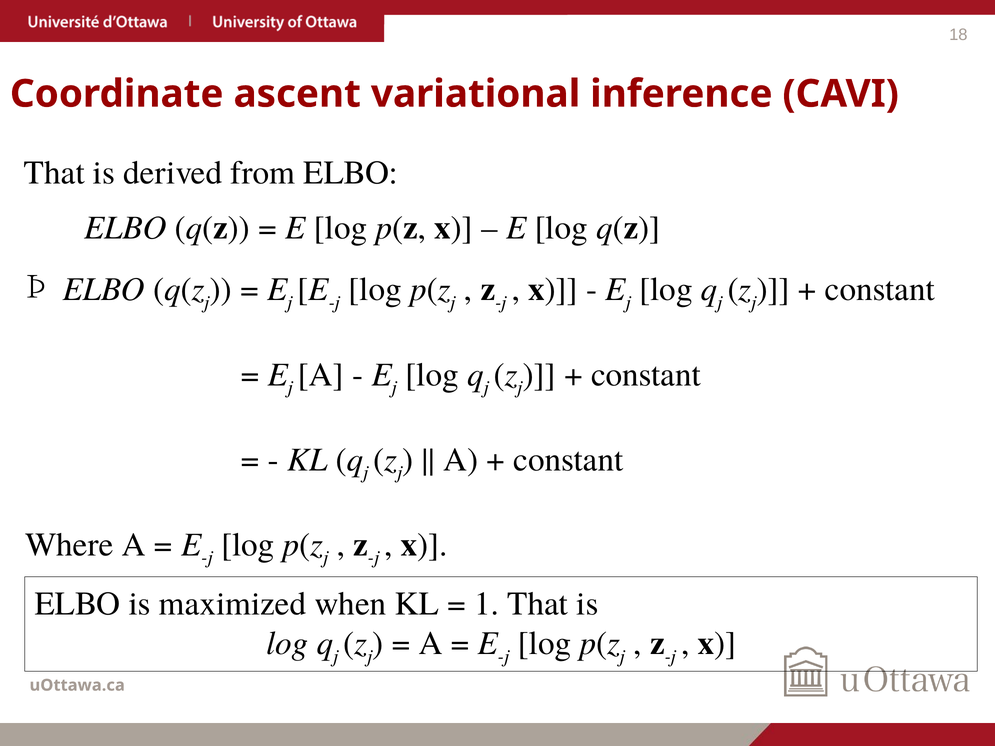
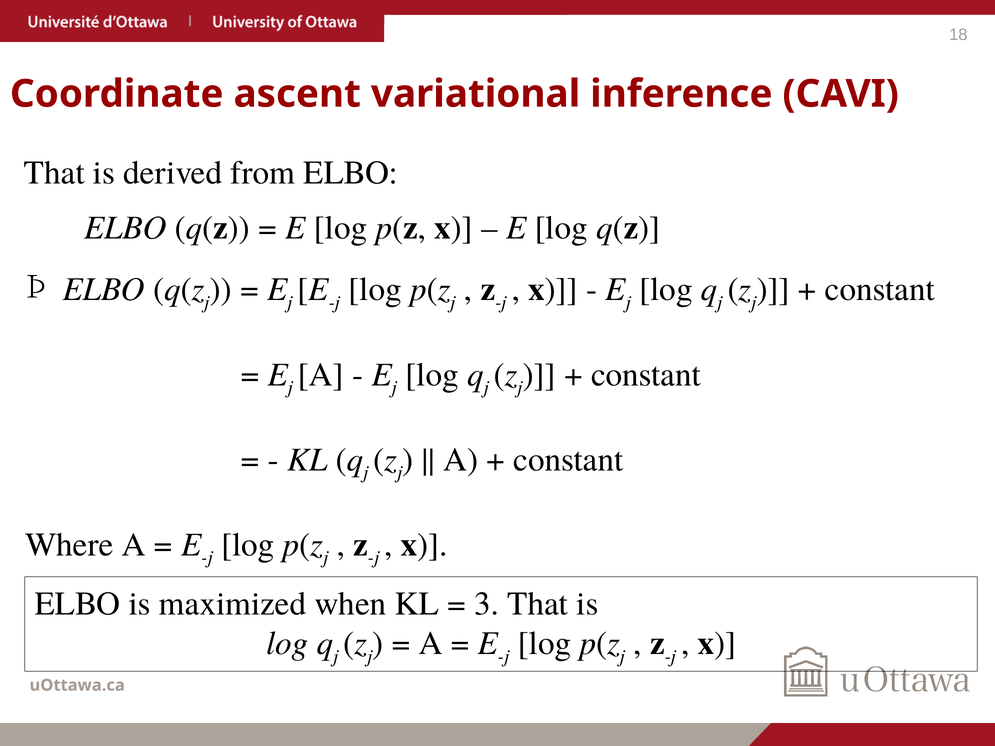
1: 1 -> 3
